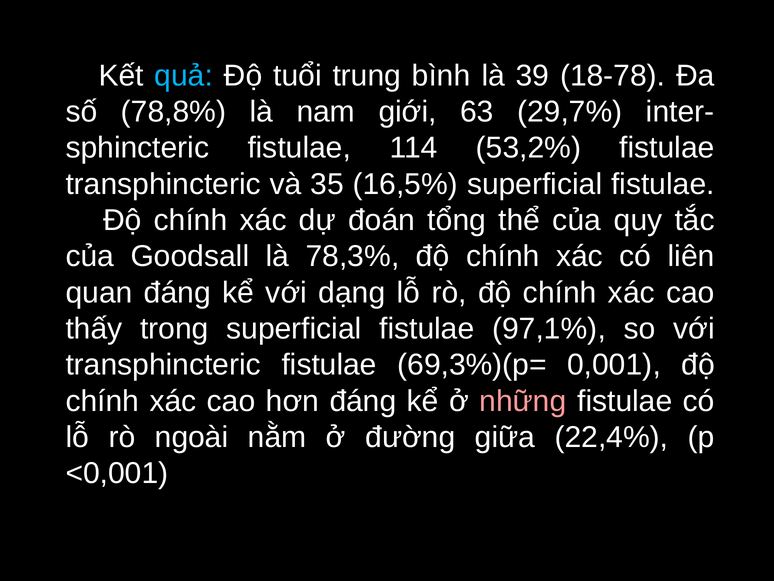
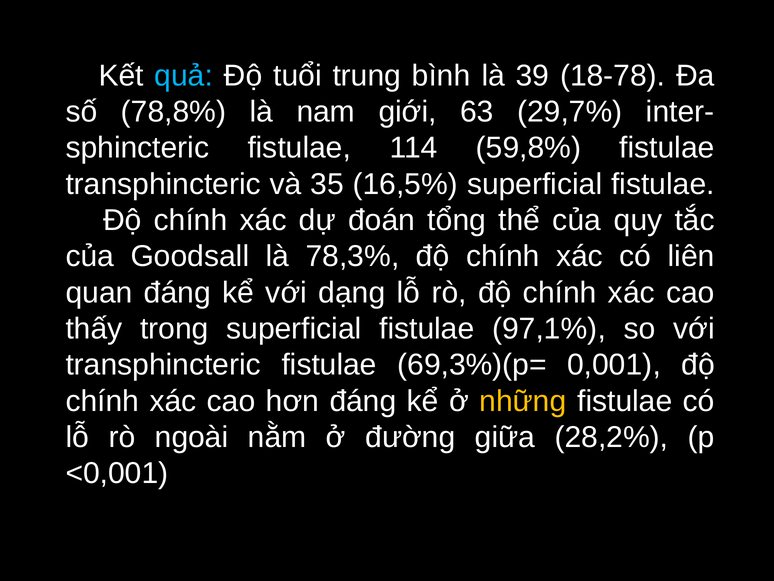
53,2%: 53,2% -> 59,8%
những colour: pink -> yellow
22,4%: 22,4% -> 28,2%
